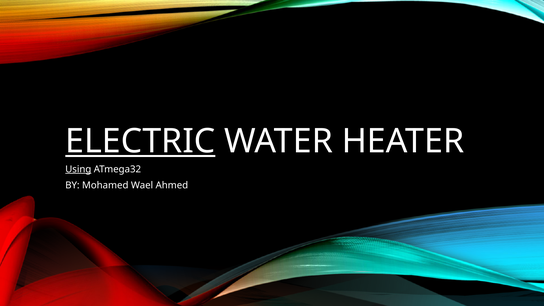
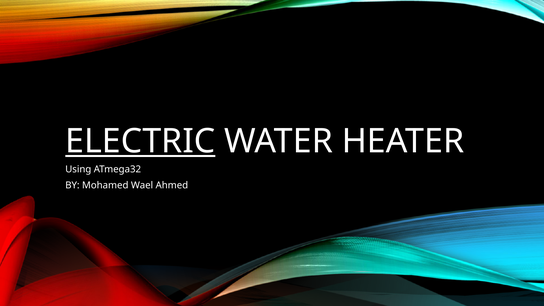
Using underline: present -> none
